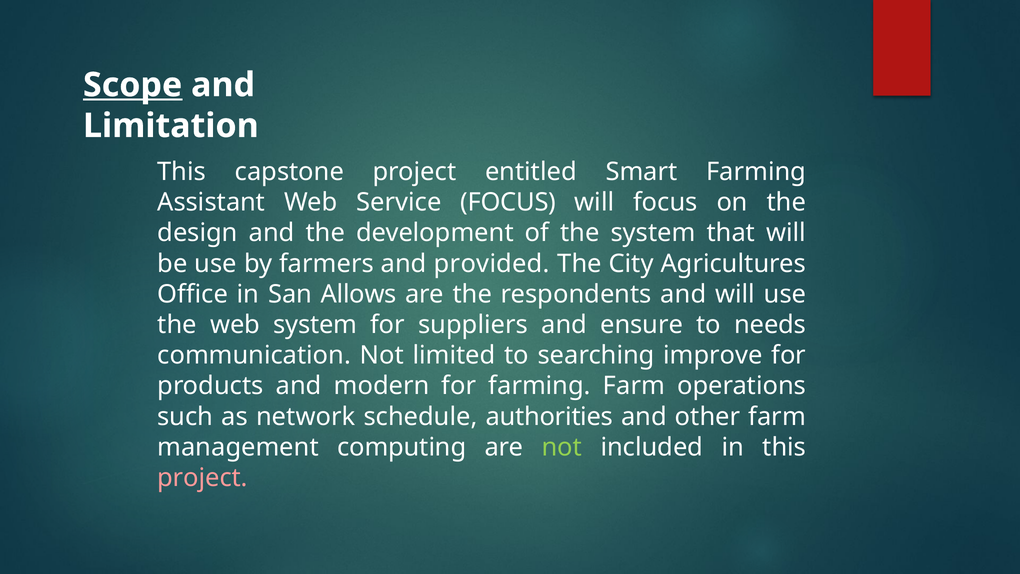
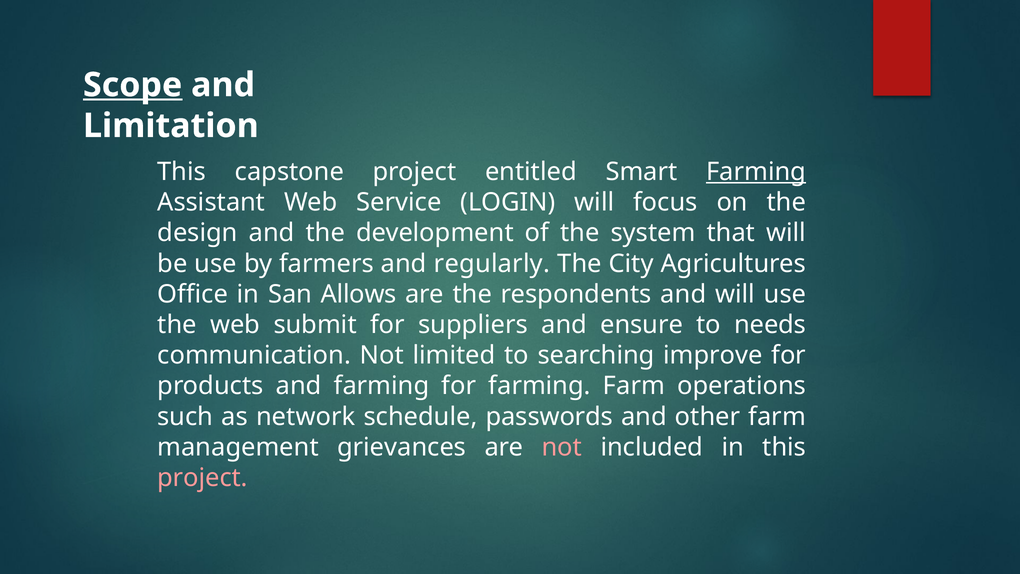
Farming at (756, 172) underline: none -> present
Service FOCUS: FOCUS -> LOGIN
provided: provided -> regularly
web system: system -> submit
and modern: modern -> farming
authorities: authorities -> passwords
computing: computing -> grievances
not at (562, 447) colour: light green -> pink
